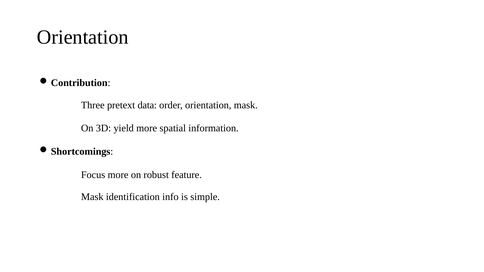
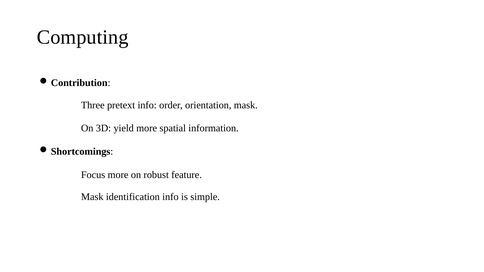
Orientation at (83, 37): Orientation -> Computing
pretext data: data -> info
